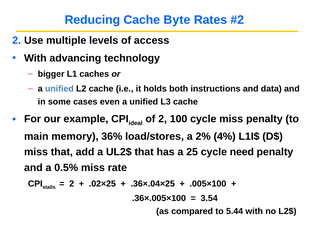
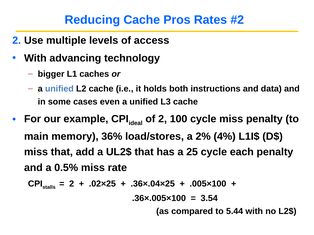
Byte: Byte -> Pros
need: need -> each
